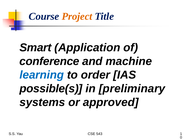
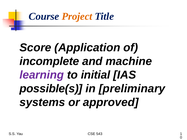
Smart: Smart -> Score
conference: conference -> incomplete
learning colour: blue -> purple
order: order -> initial
